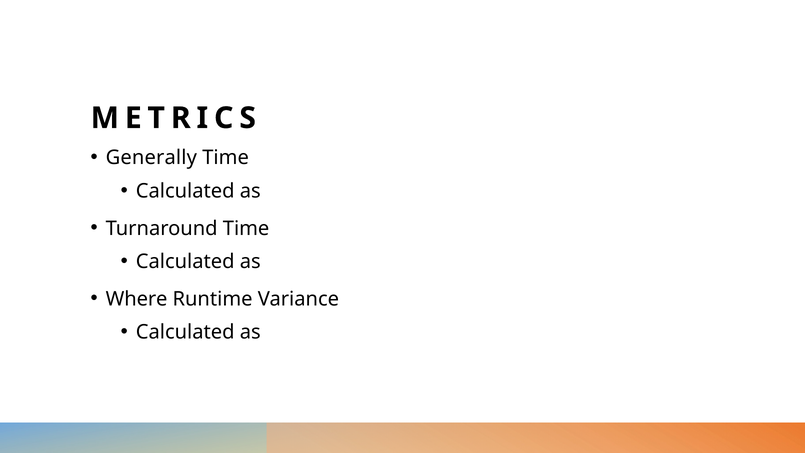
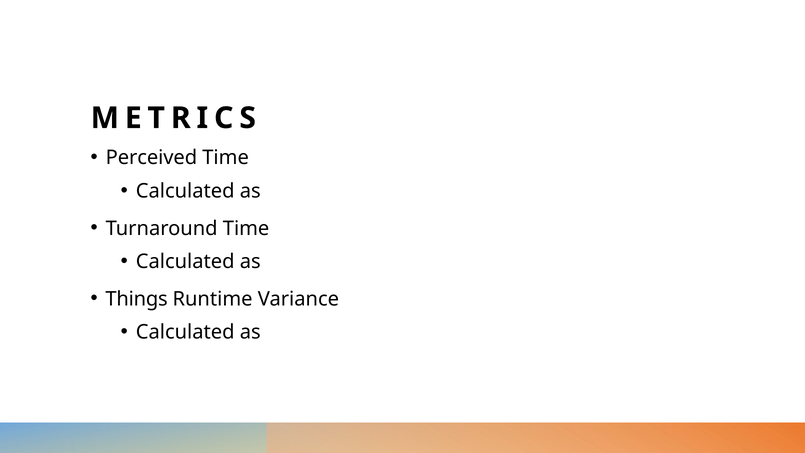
Generally: Generally -> Perceived
Where: Where -> Things
